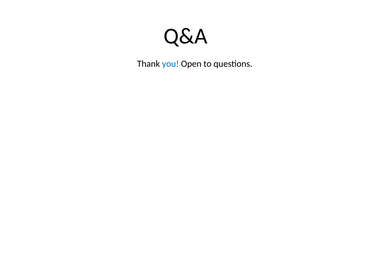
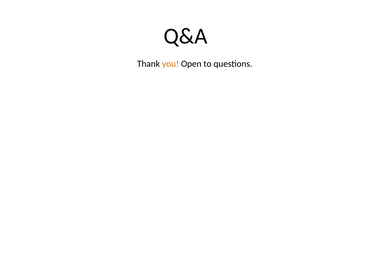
you colour: blue -> orange
